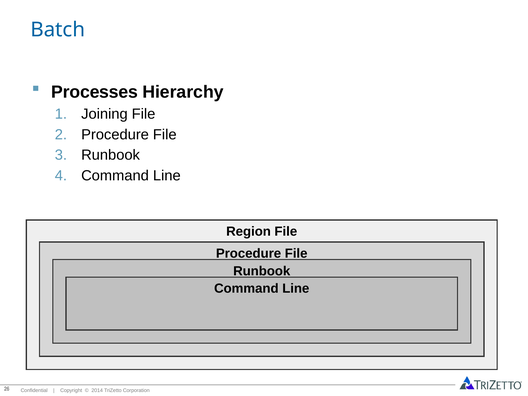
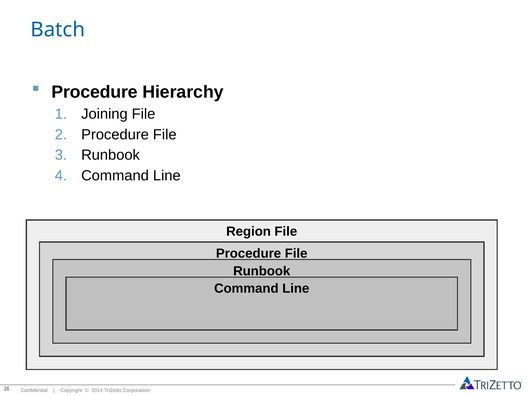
Processes at (95, 92): Processes -> Procedure
